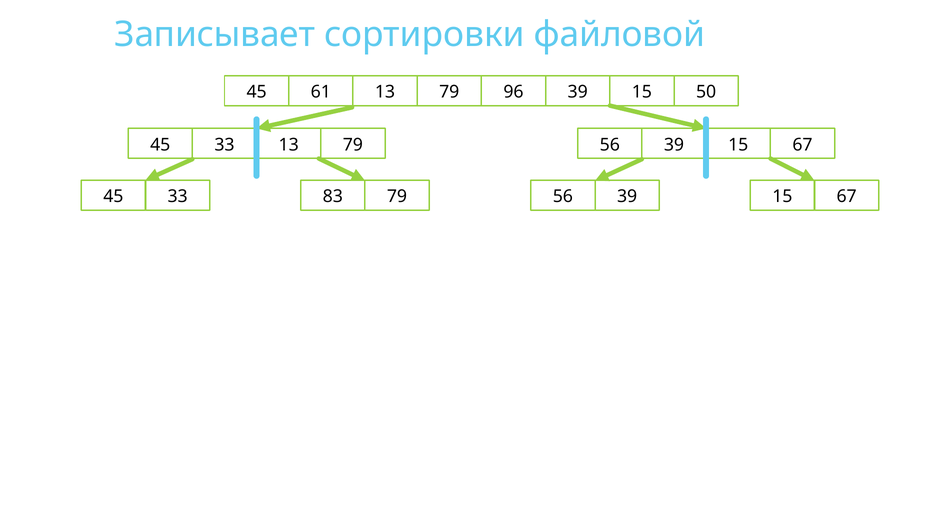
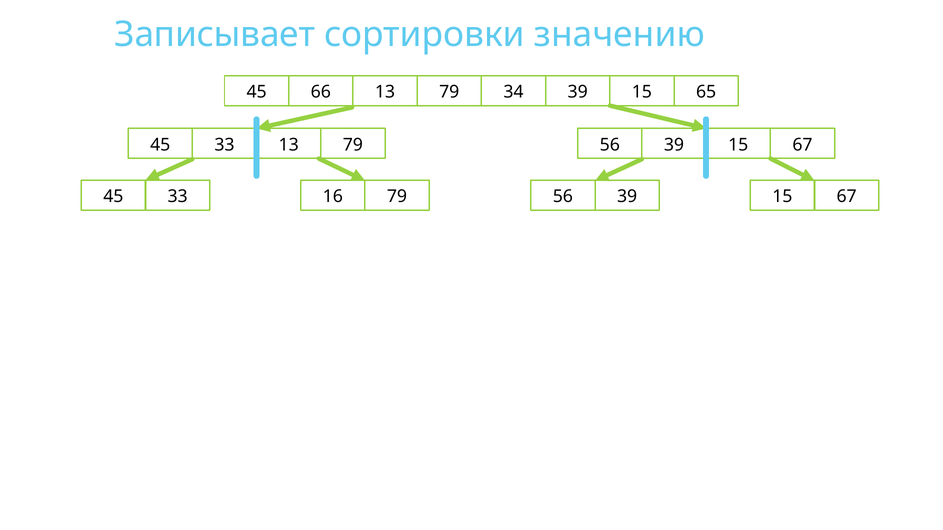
файловой: файловой -> значению
61: 61 -> 66
96: 96 -> 34
50: 50 -> 65
83: 83 -> 16
